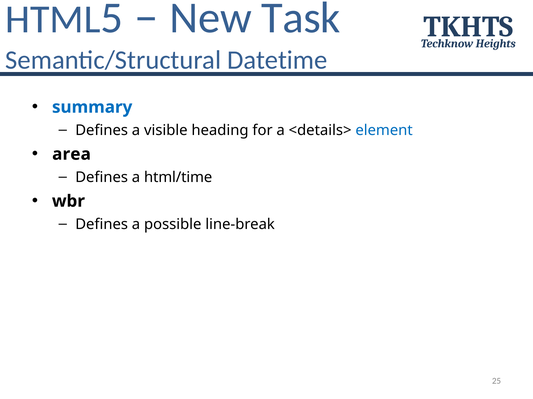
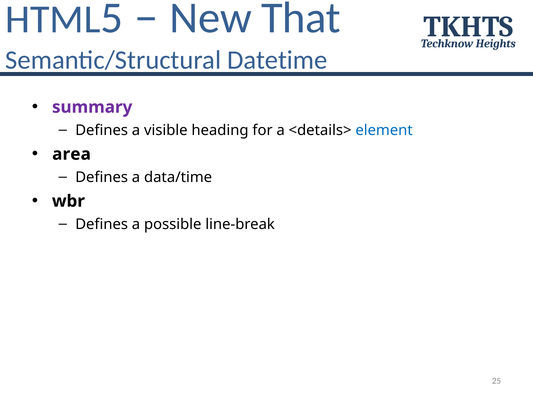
Task: Task -> That
summary colour: blue -> purple
html/time: html/time -> data/time
